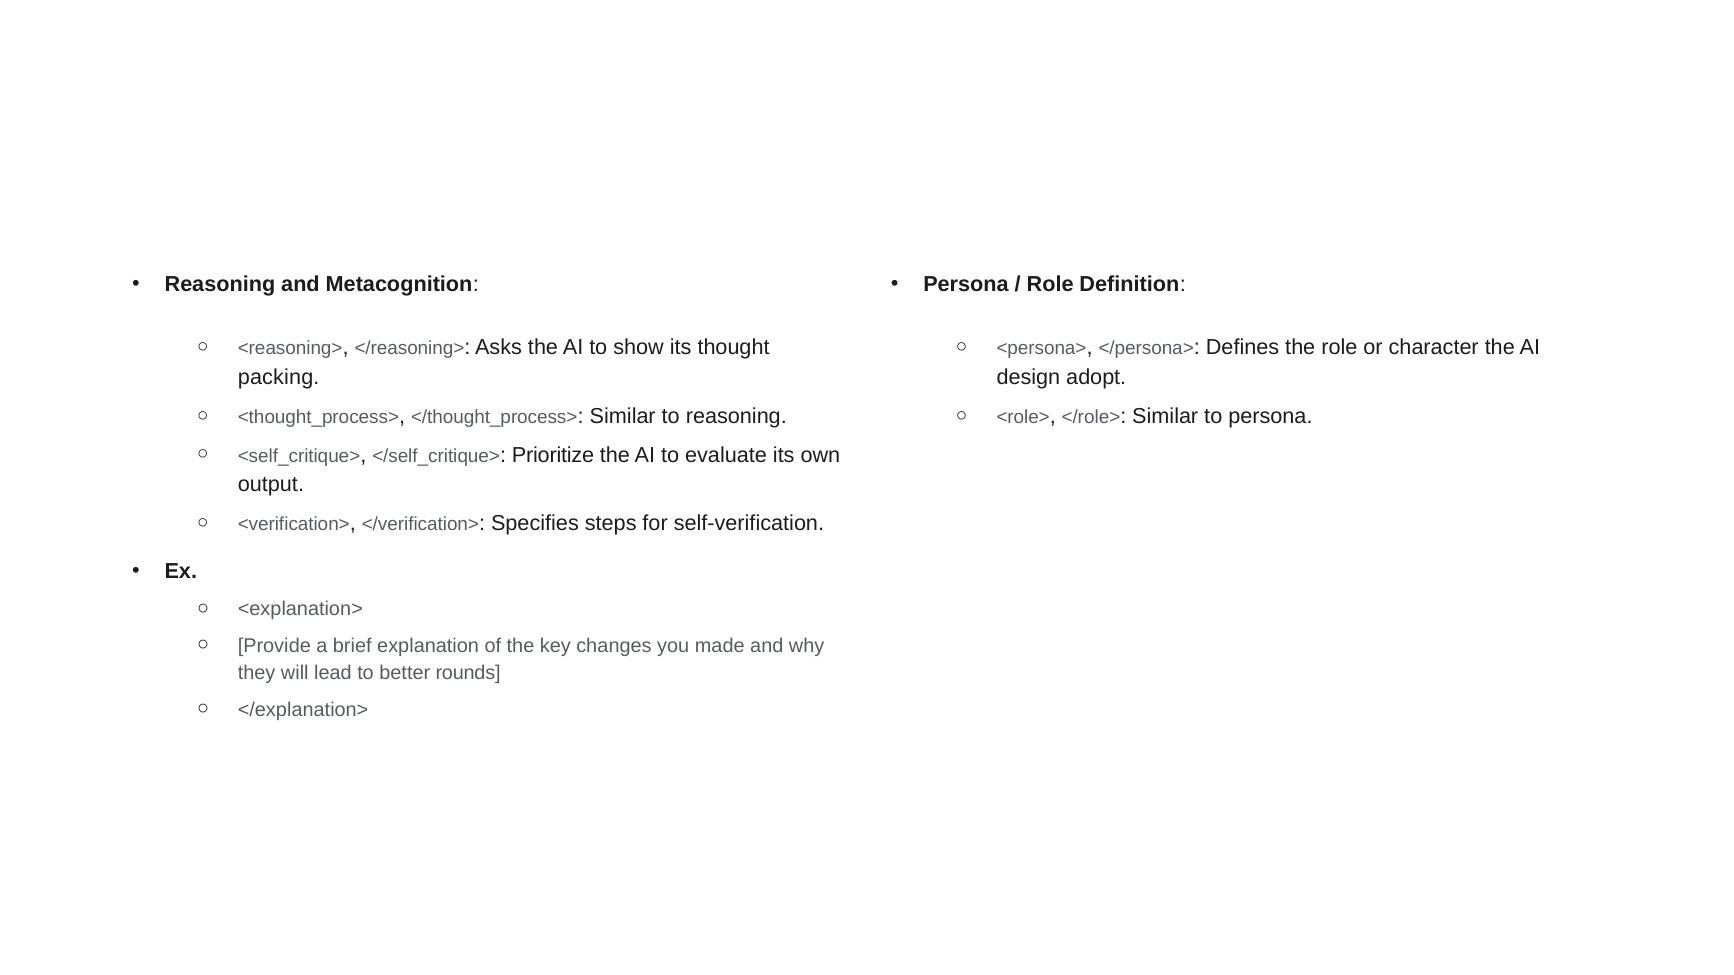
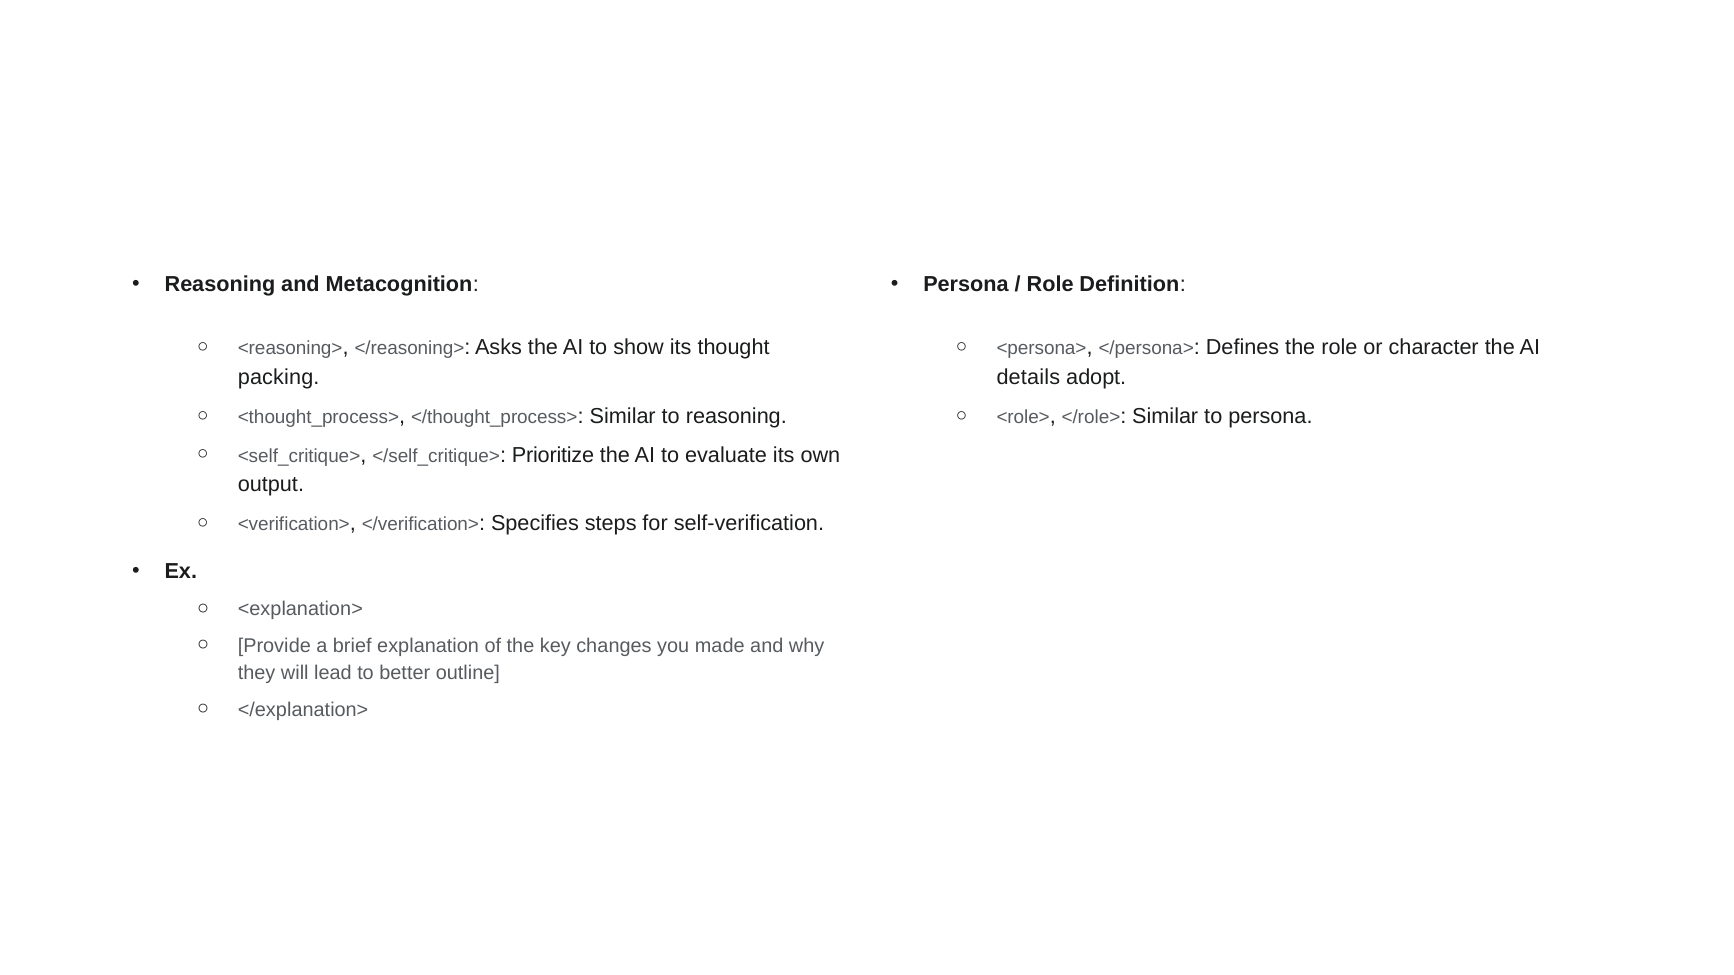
design: design -> details
rounds: rounds -> outline
